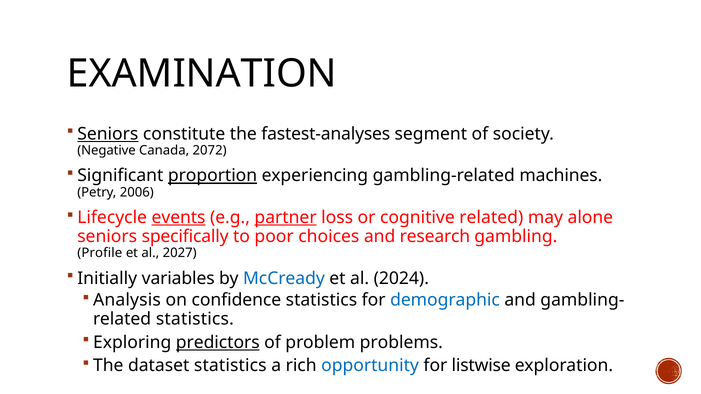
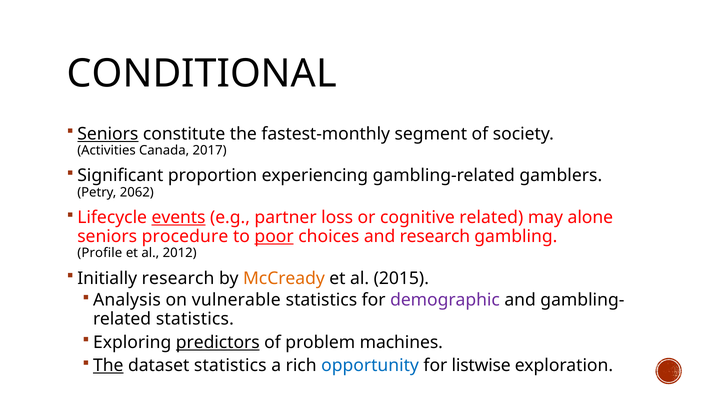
EXAMINATION: EXAMINATION -> CONDITIONAL
fastest-analyses: fastest-analyses -> fastest-monthly
Negative: Negative -> Activities
2072: 2072 -> 2017
proportion underline: present -> none
machines: machines -> gamblers
2006: 2006 -> 2062
partner underline: present -> none
specifically: specifically -> procedure
poor underline: none -> present
2027: 2027 -> 2012
Initially variables: variables -> research
McCready colour: blue -> orange
2024: 2024 -> 2015
confidence: confidence -> vulnerable
demographic colour: blue -> purple
problems: problems -> machines
The at (108, 366) underline: none -> present
